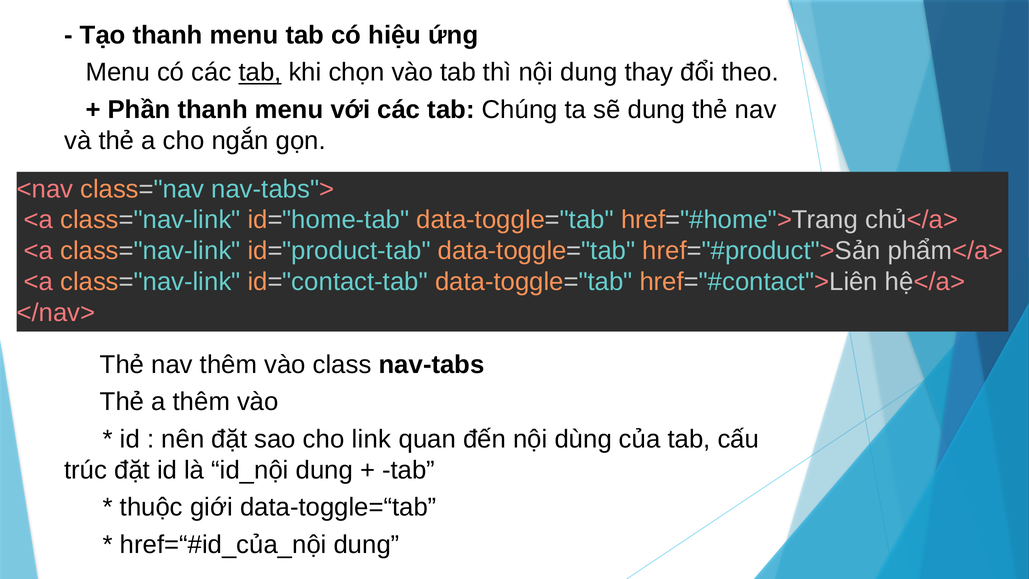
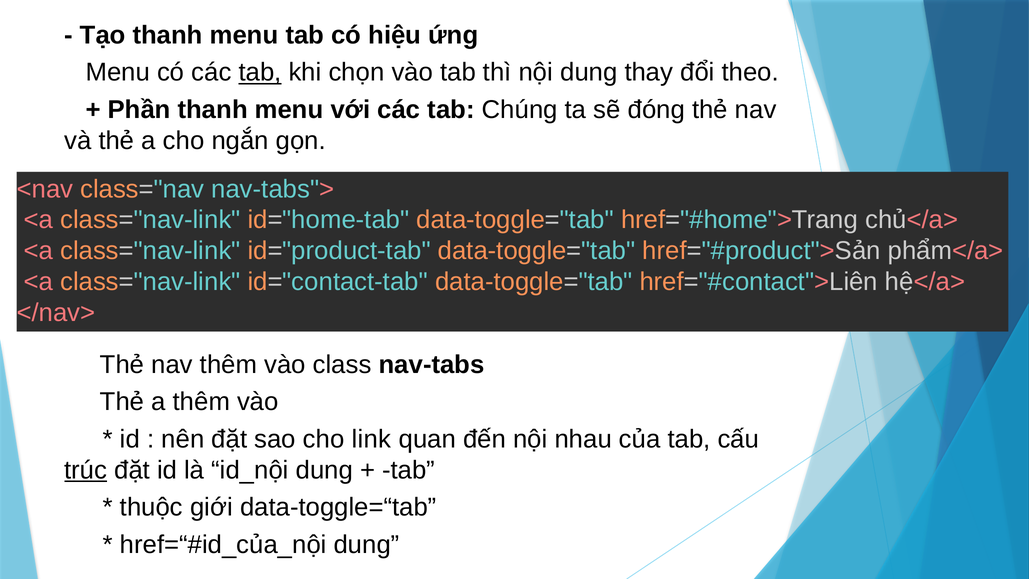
sẽ dung: dung -> đóng
dùng: dùng -> nhau
trúc underline: none -> present
